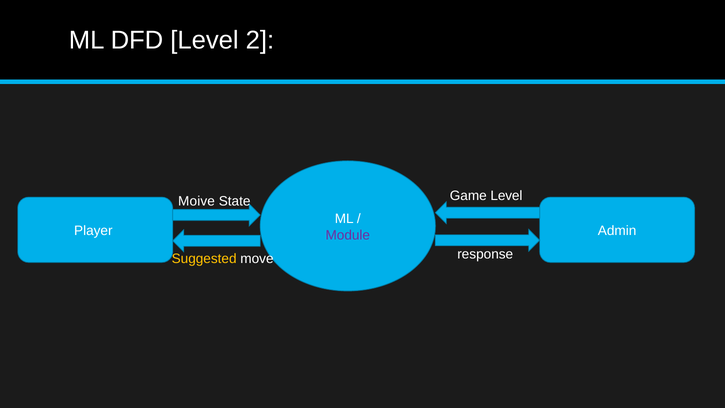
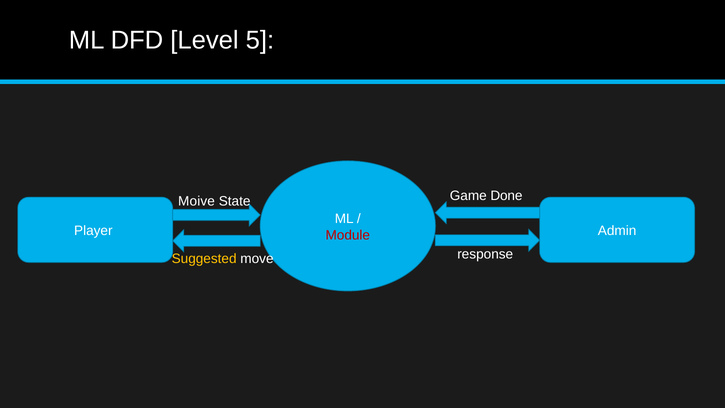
2: 2 -> 5
Game Level: Level -> Done
Module colour: purple -> red
